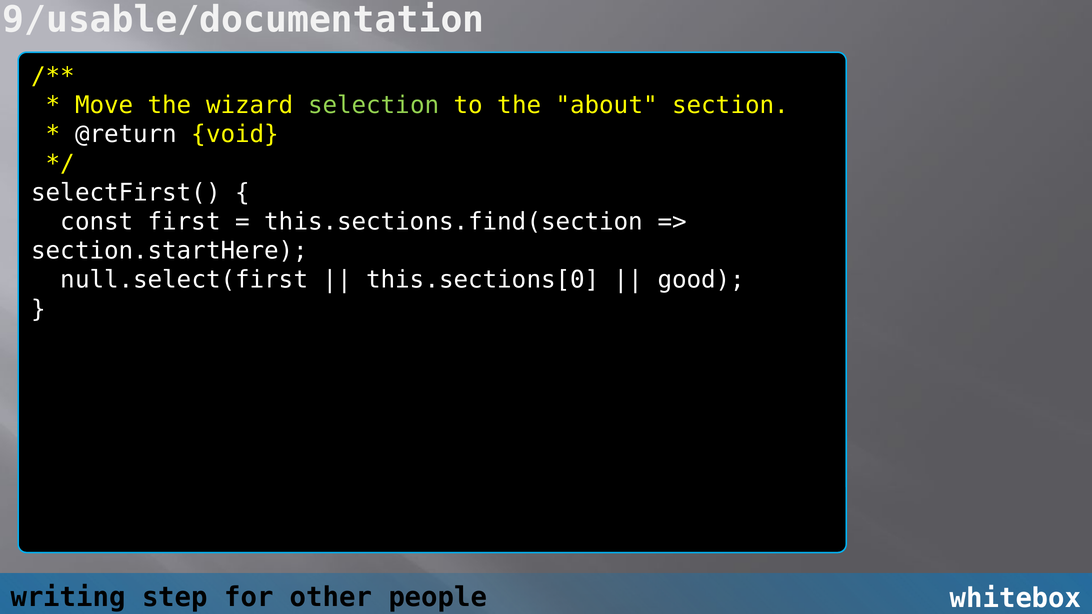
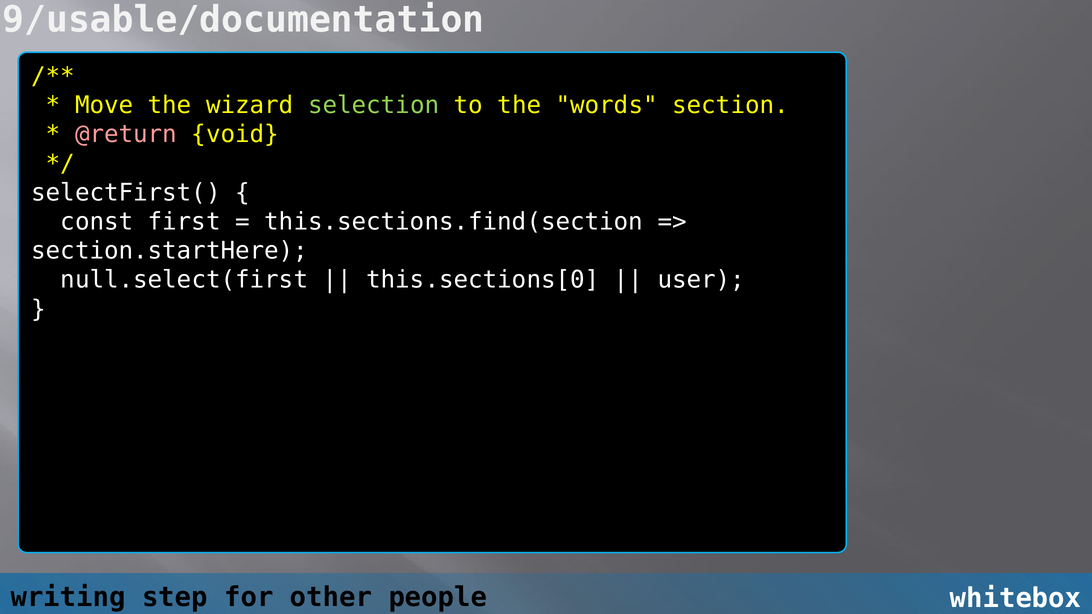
about: about -> words
@return colour: white -> pink
good: good -> user
